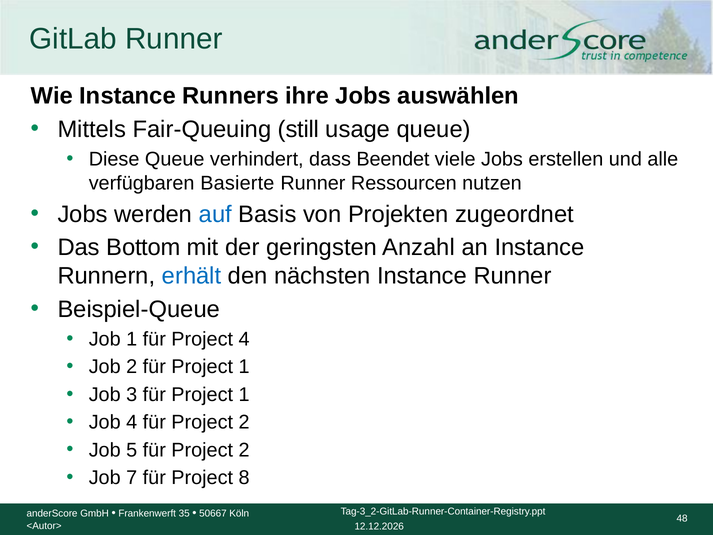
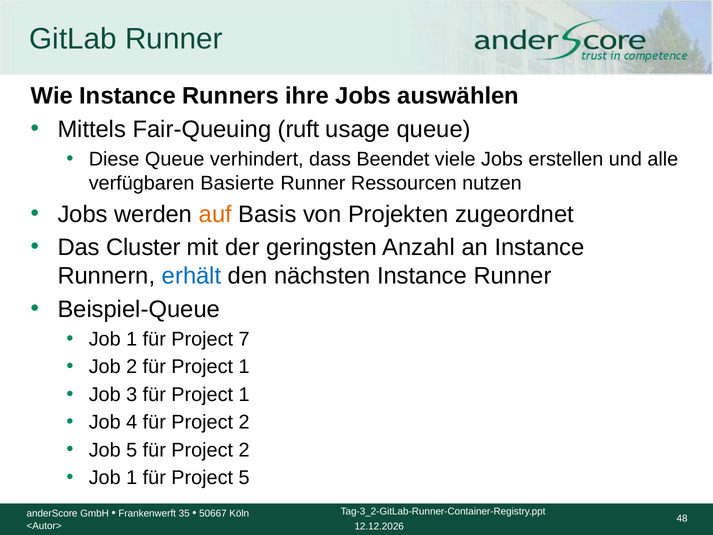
still: still -> ruft
auf colour: blue -> orange
Bottom: Bottom -> Cluster
Project 4: 4 -> 7
7 at (132, 478): 7 -> 1
Project 8: 8 -> 5
